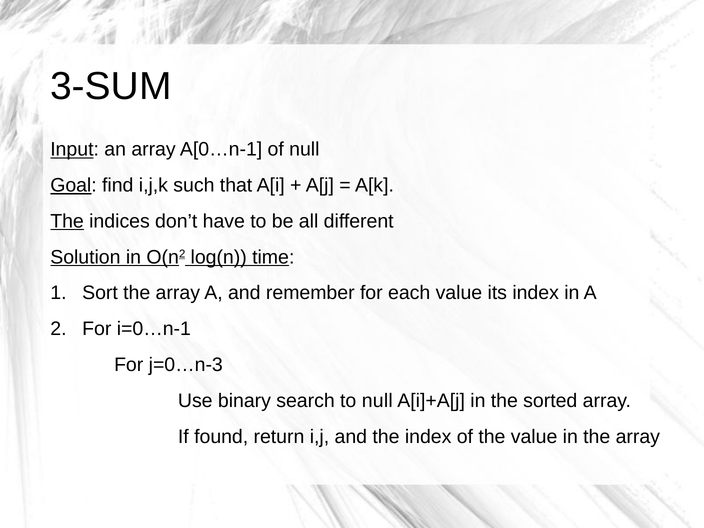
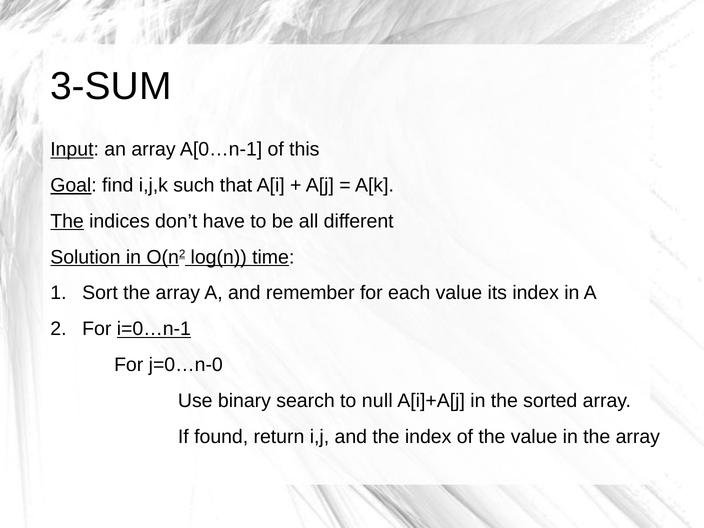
of null: null -> this
i=0…n-1 underline: none -> present
j=0…n-3: j=0…n-3 -> j=0…n-0
